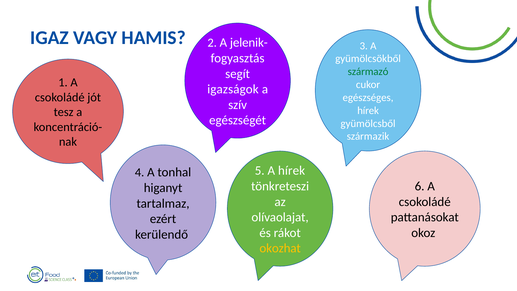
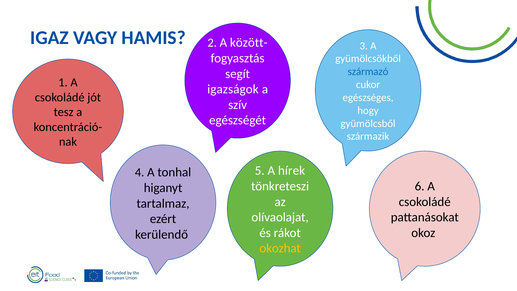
jelenik-: jelenik- -> között-
származó colour: green -> blue
hírek at (368, 110): hírek -> hogy
